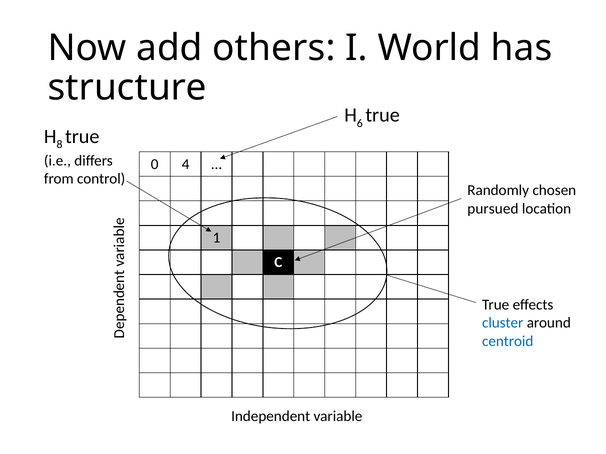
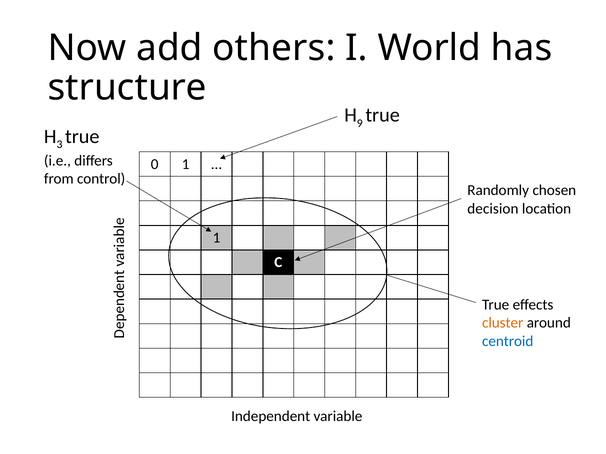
6: 6 -> 9
8: 8 -> 3
0 4: 4 -> 1
pursued: pursued -> decision
cluster colour: blue -> orange
